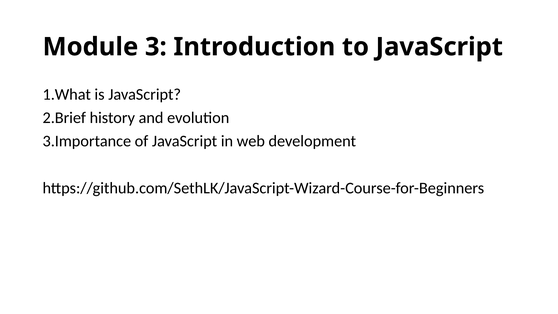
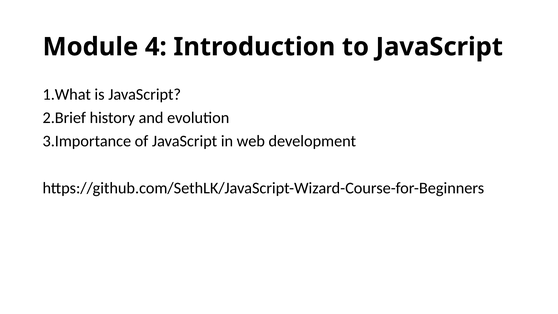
3: 3 -> 4
